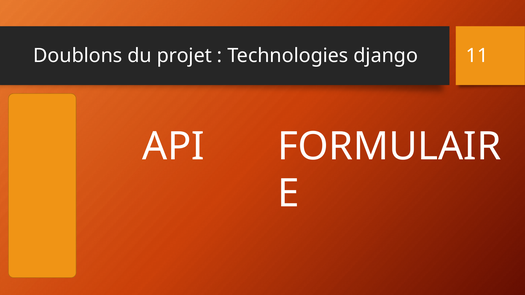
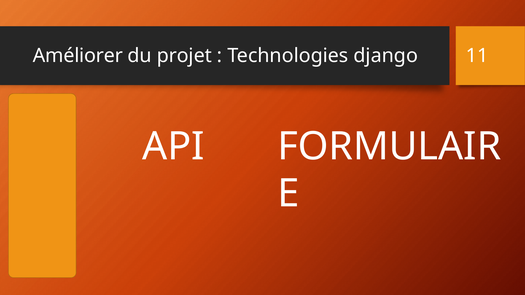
Doublons: Doublons -> Améliorer
